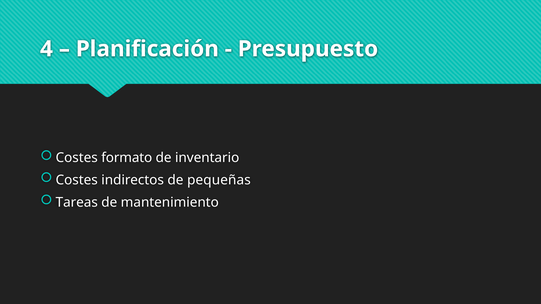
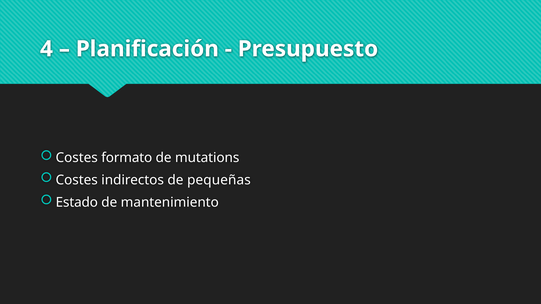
inventario: inventario -> mutations
Tareas: Tareas -> Estado
